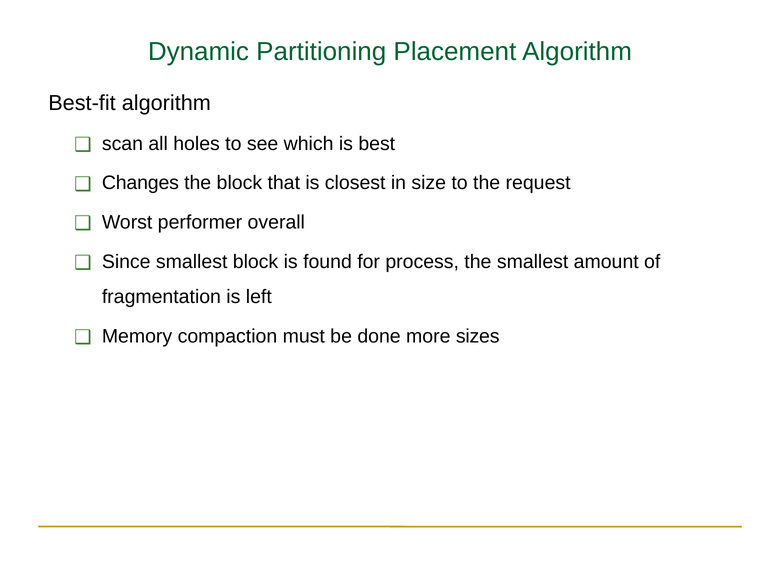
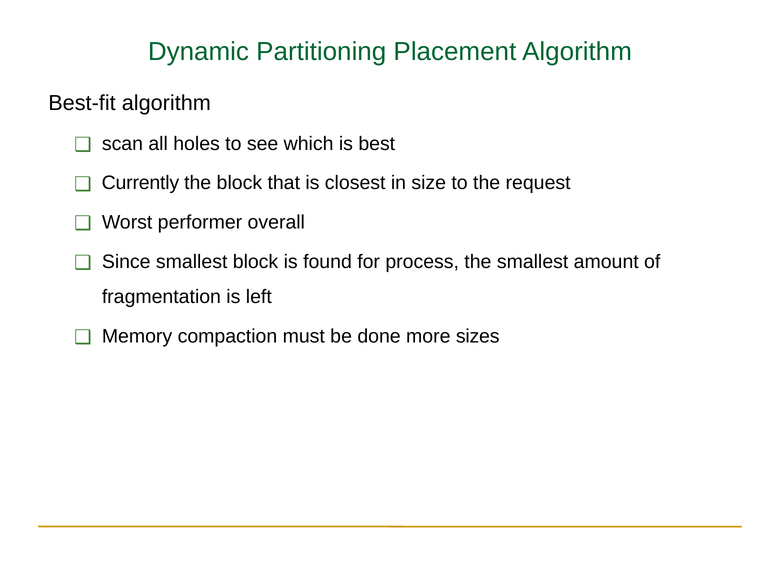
Changes: Changes -> Currently
